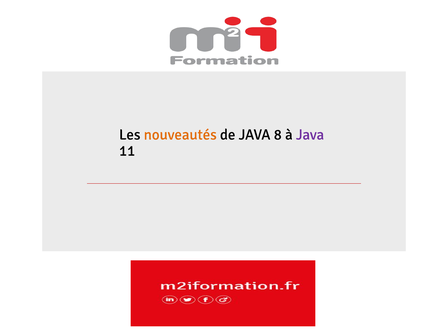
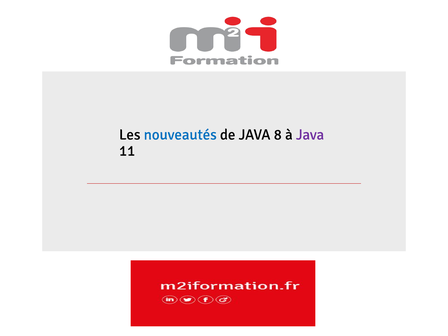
nouveautés colour: orange -> blue
